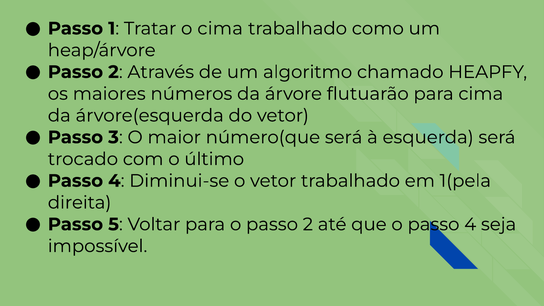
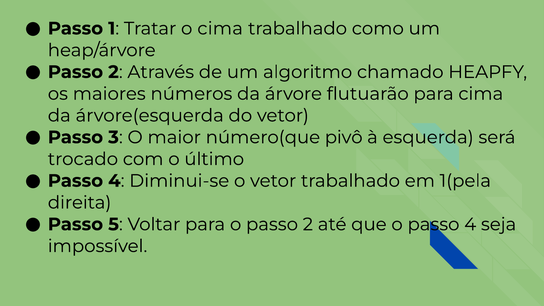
número(que será: será -> pivô
